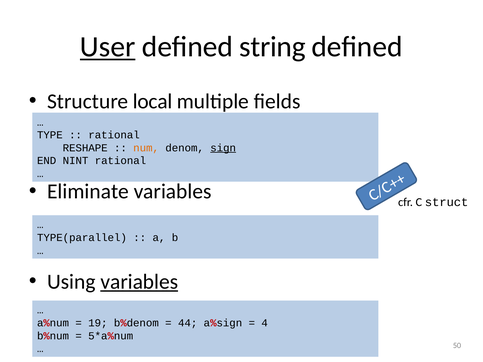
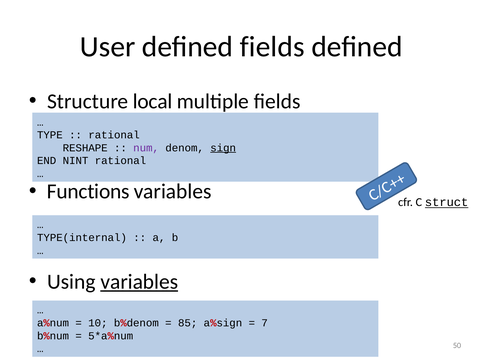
User underline: present -> none
defined string: string -> fields
num colour: orange -> purple
Eliminate: Eliminate -> Functions
struct underline: none -> present
TYPE(parallel: TYPE(parallel -> TYPE(internal
19: 19 -> 10
44: 44 -> 85
4: 4 -> 7
